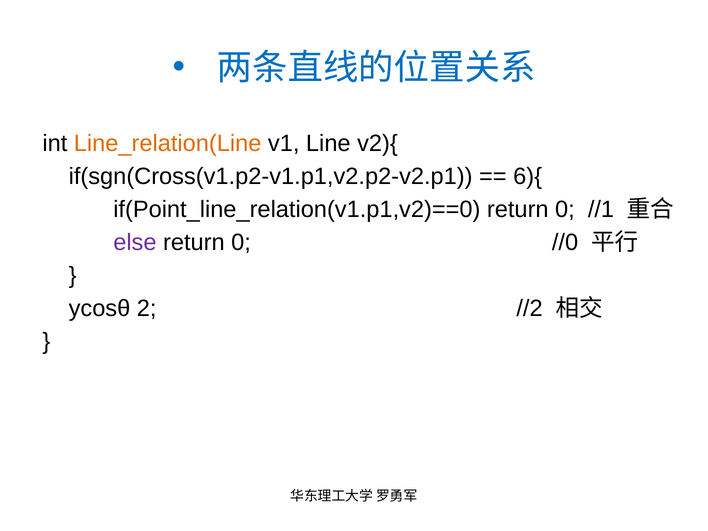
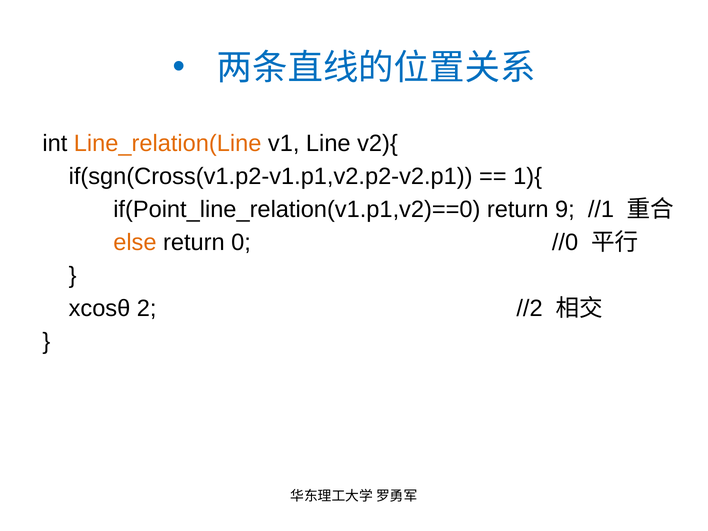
6){: 6){ -> 1){
if(Point_line_relation(v1.p1,v2)==0 return 0: 0 -> 9
else colour: purple -> orange
ycosθ: ycosθ -> xcosθ
